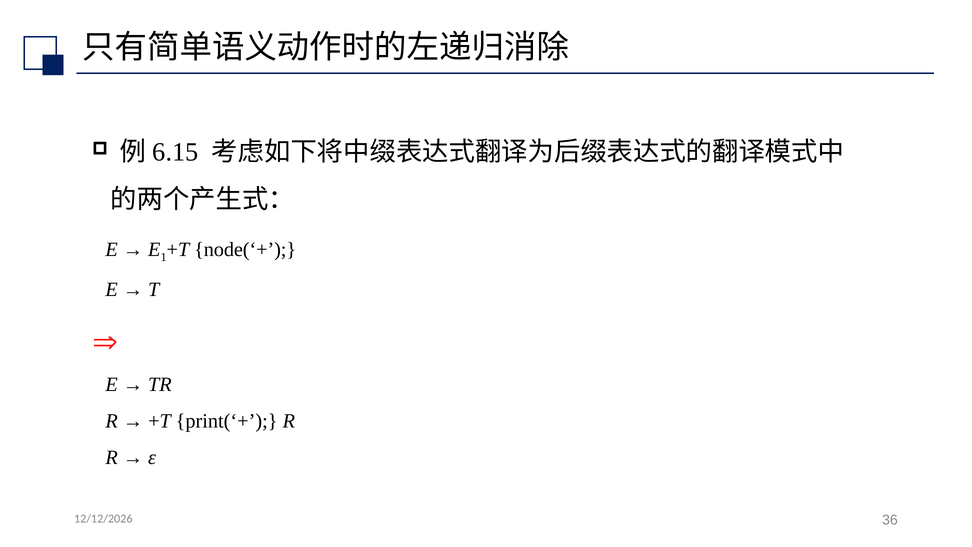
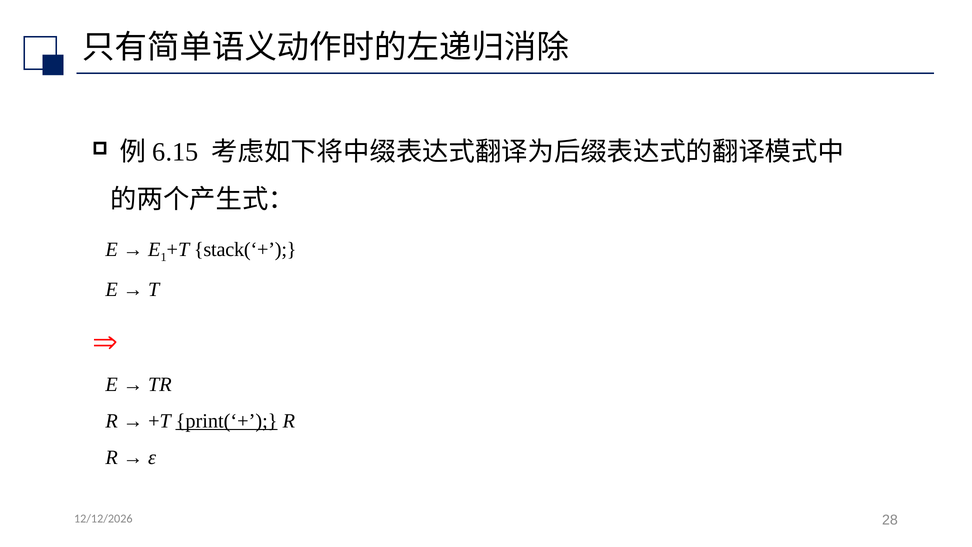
node(‘+: node(‘+ -> stack(‘+
print(‘+ underline: none -> present
36: 36 -> 28
